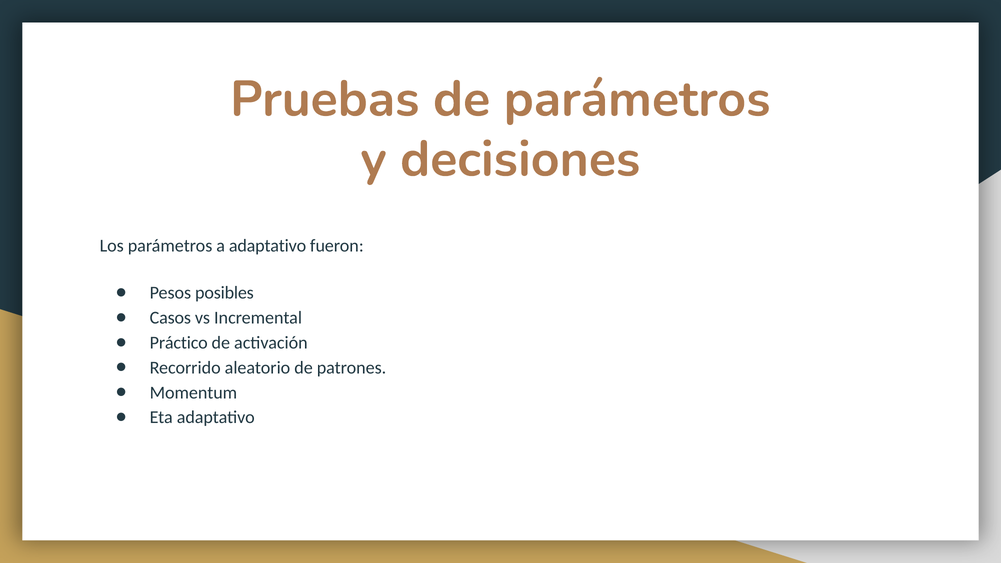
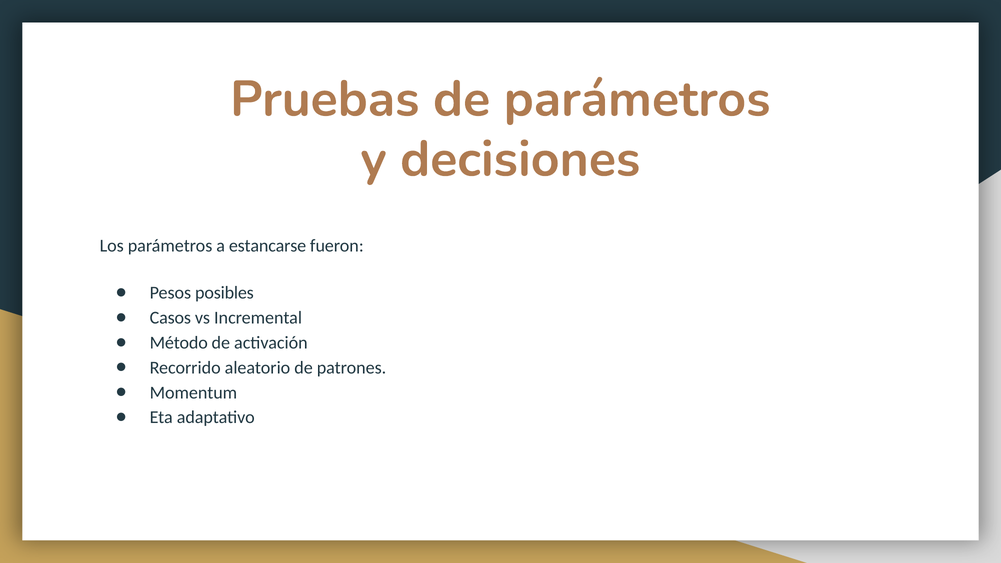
a adaptativo: adaptativo -> estancarse
Práctico: Práctico -> Método
